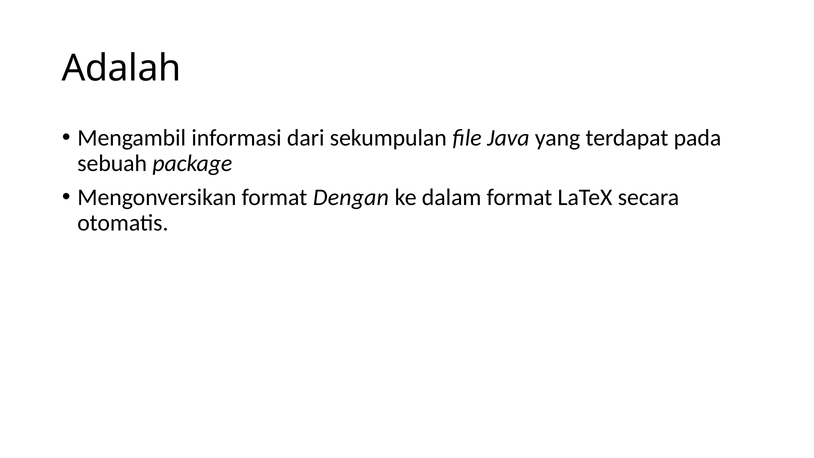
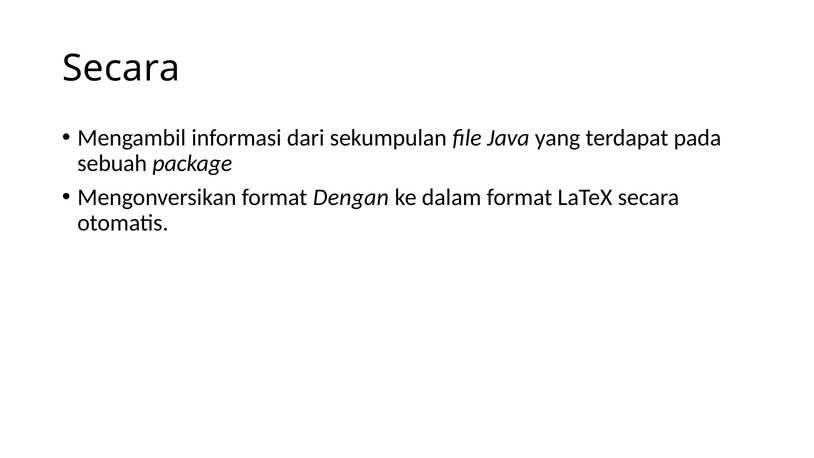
Adalah at (121, 68): Adalah -> Secara
